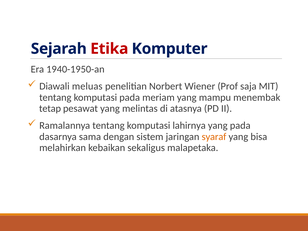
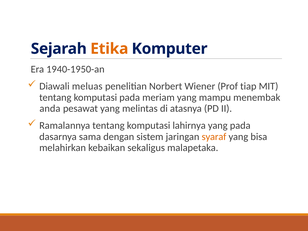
Etika colour: red -> orange
saja: saja -> tiap
tetap: tetap -> anda
